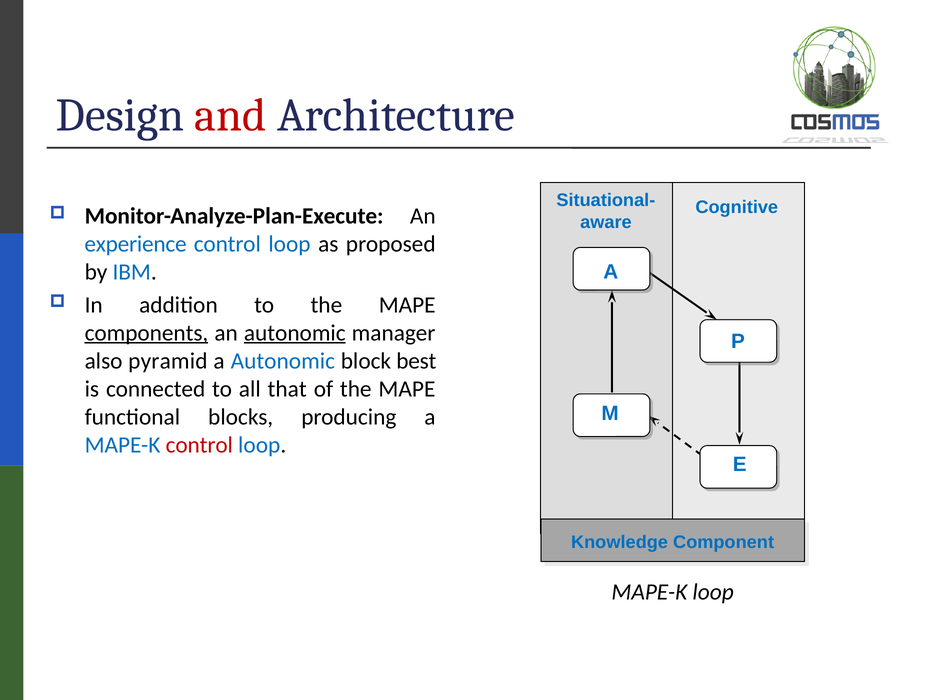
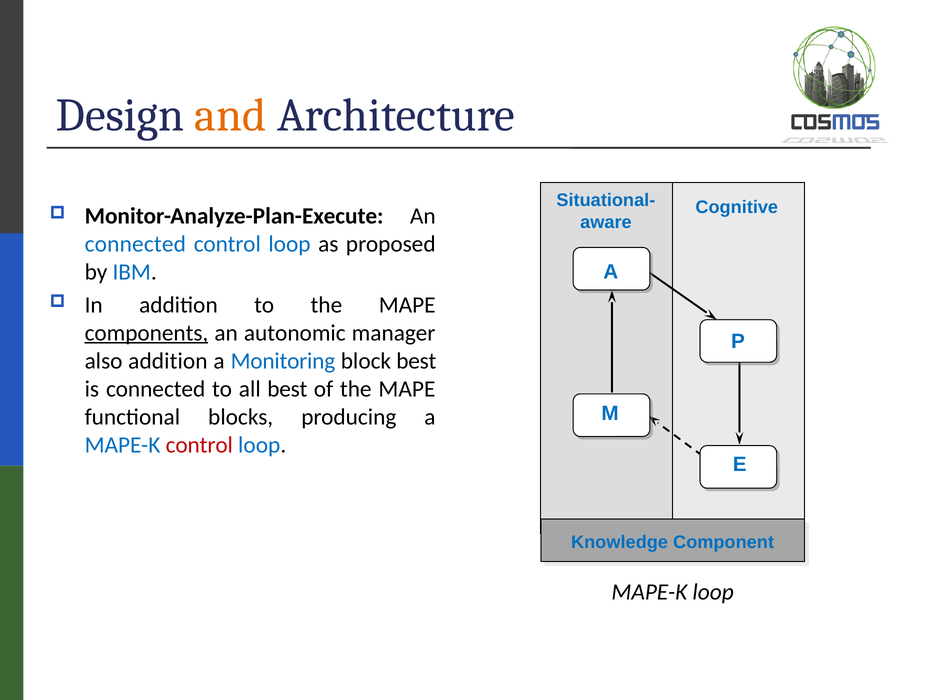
and colour: red -> orange
experience at (136, 244): experience -> connected
autonomic at (295, 333) underline: present -> none
also pyramid: pyramid -> addition
a Autonomic: Autonomic -> Monitoring
all that: that -> best
